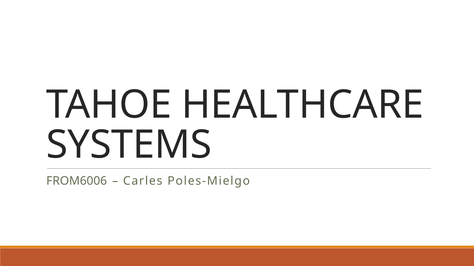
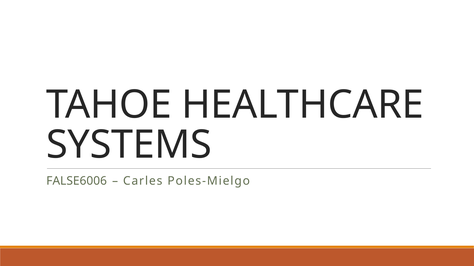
FROM6006: FROM6006 -> FALSE6006
